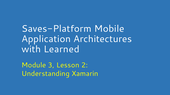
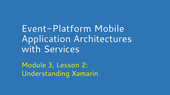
Saves-Platform: Saves-Platform -> Event-Platform
Learned: Learned -> Services
